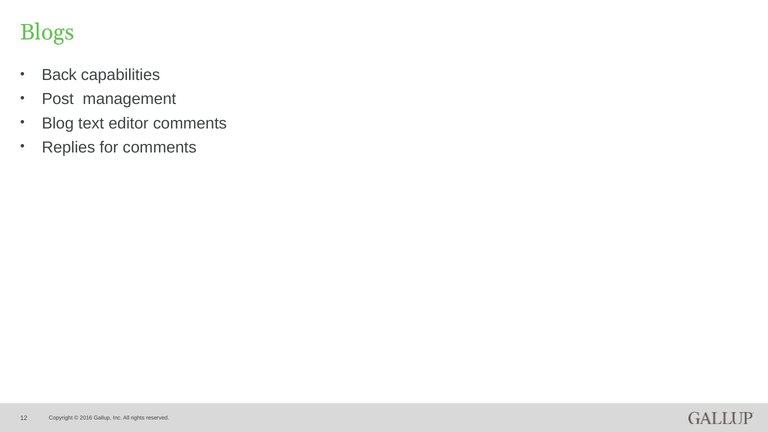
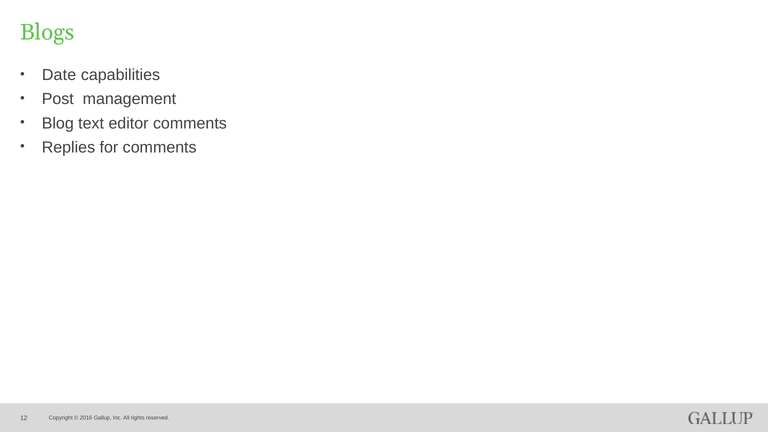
Back: Back -> Date
